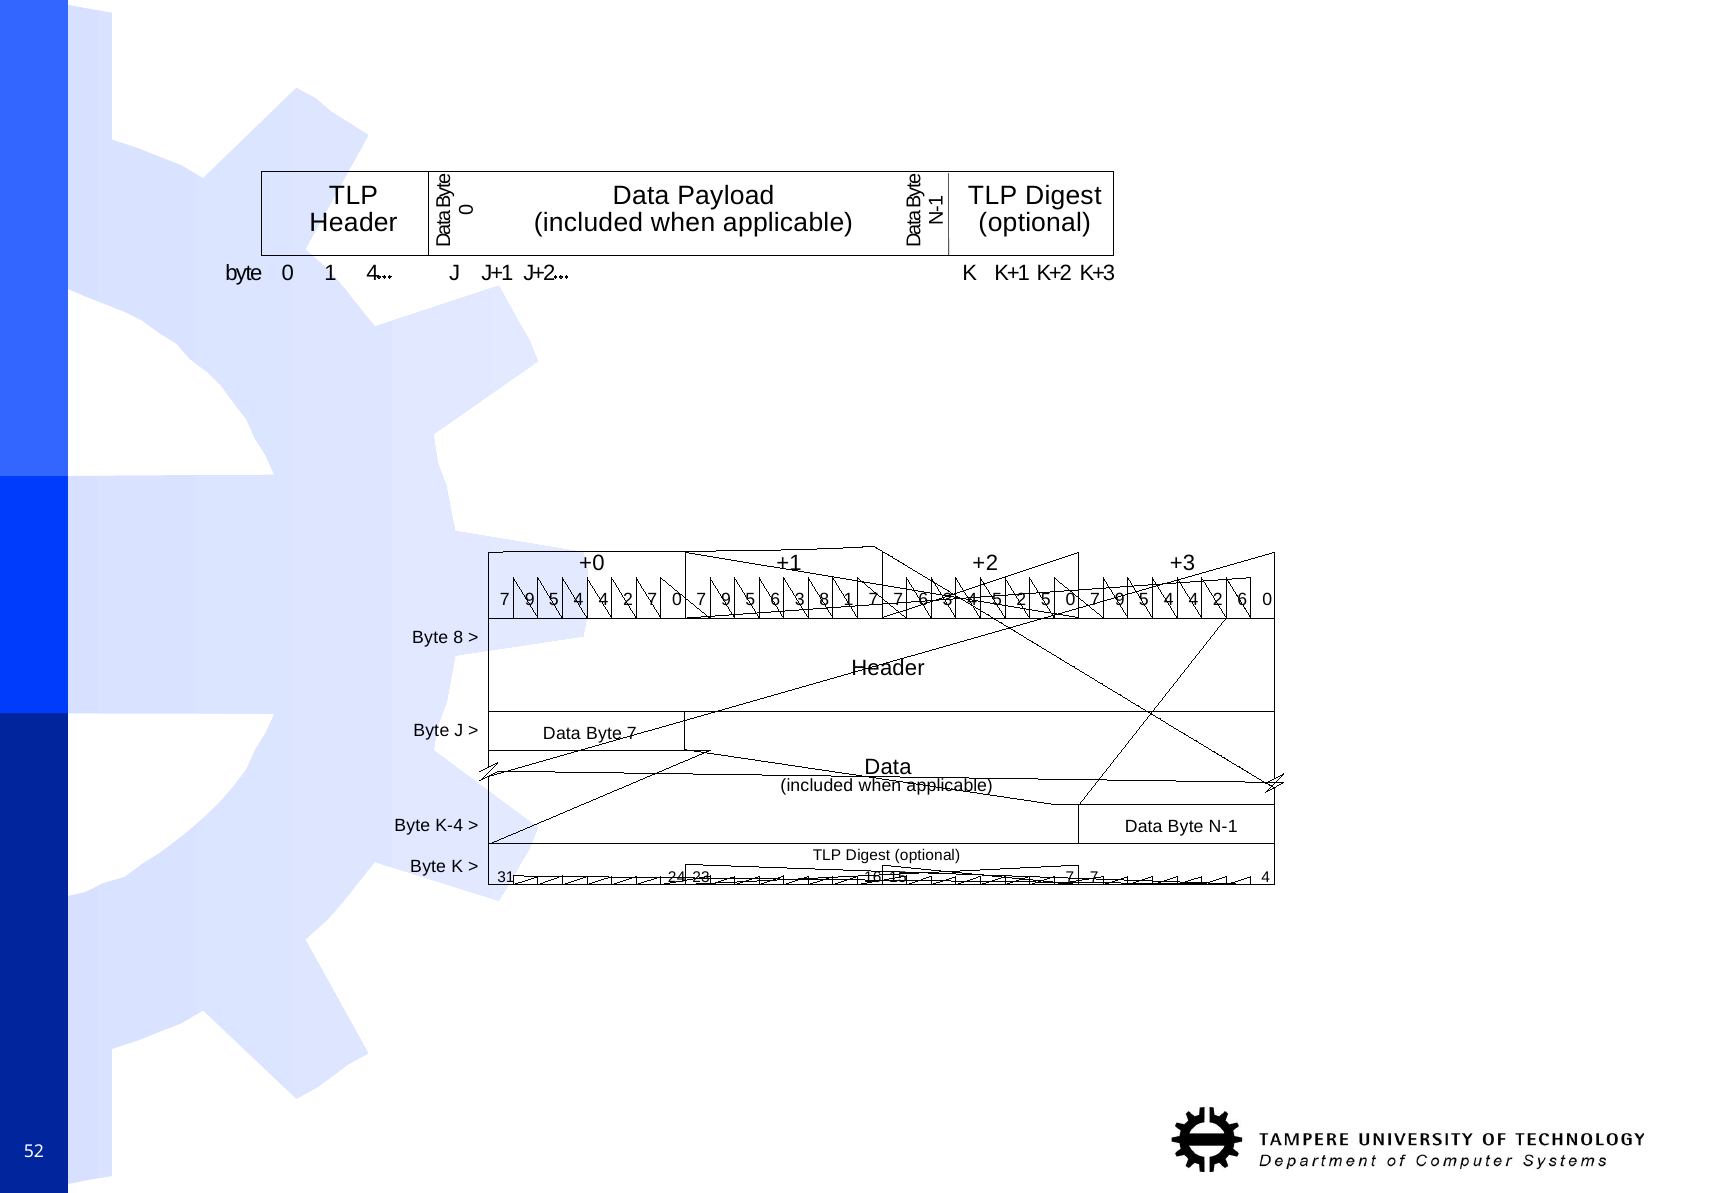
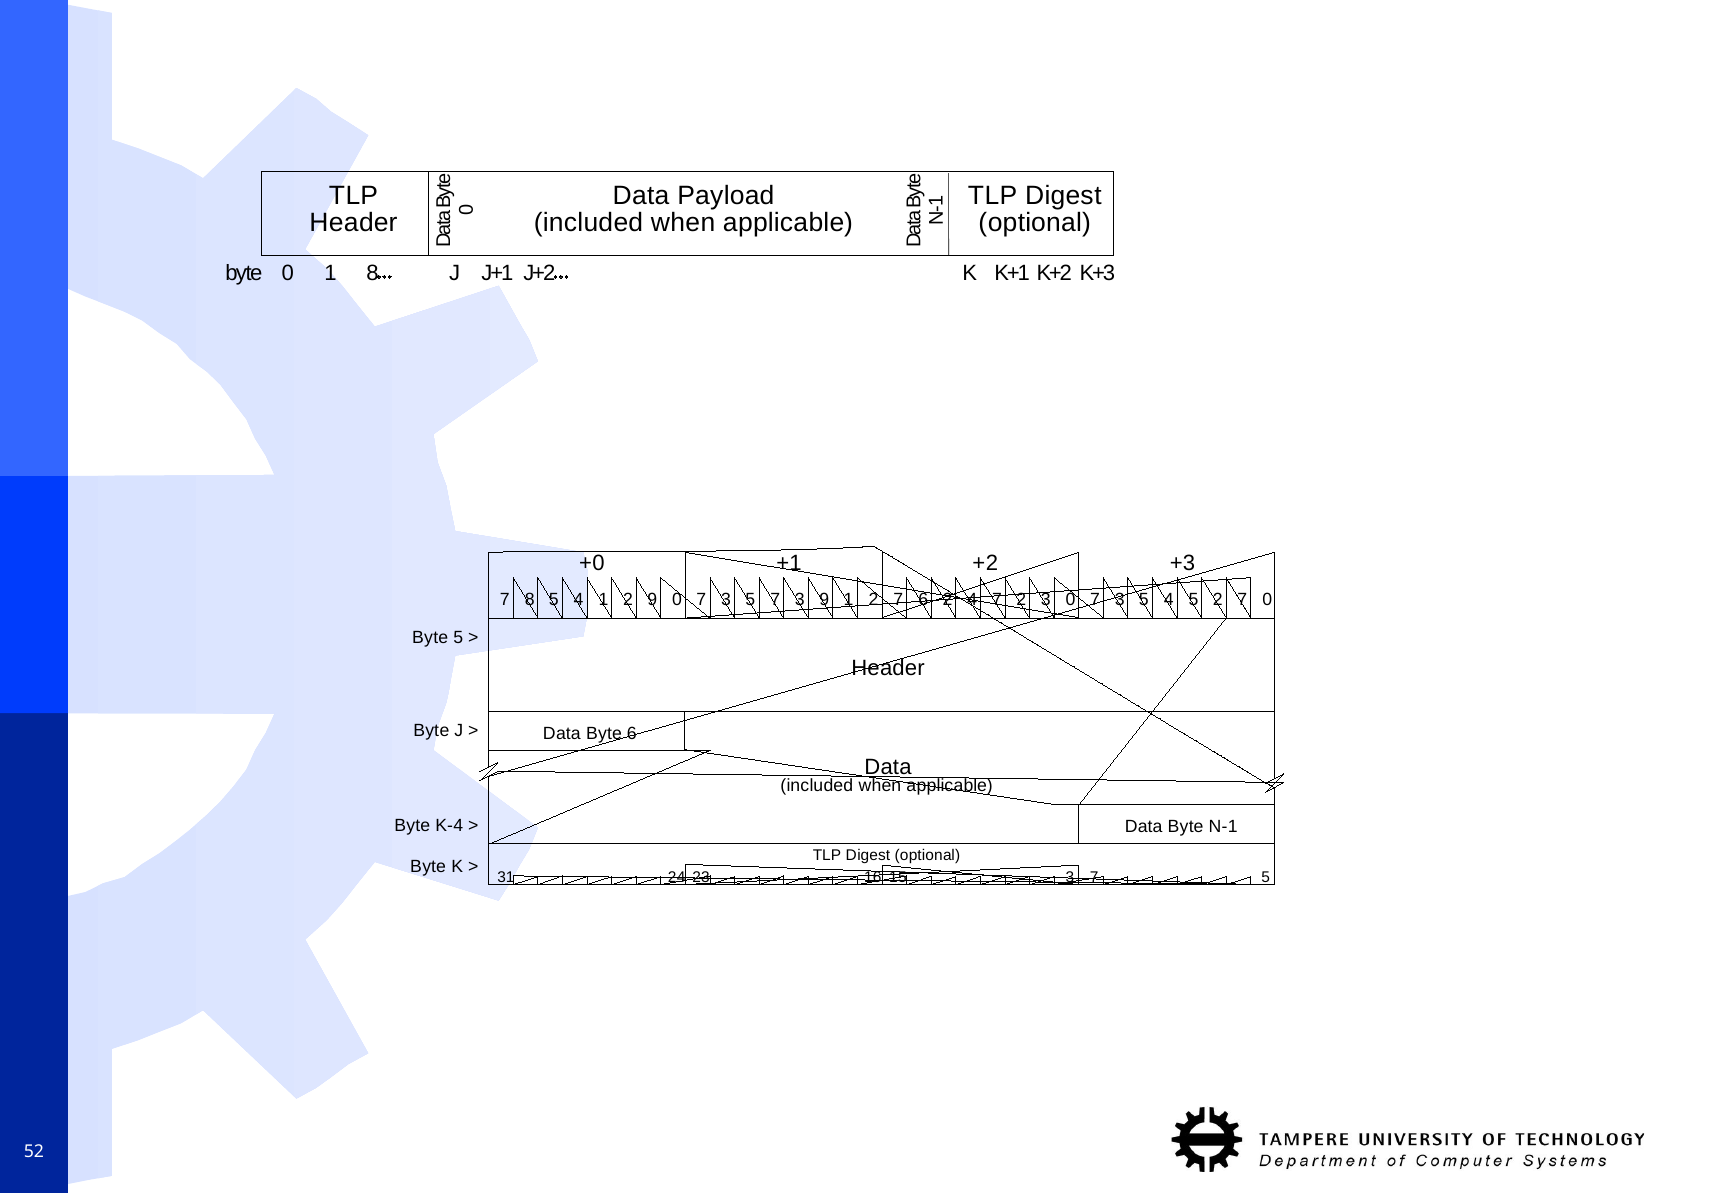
1 4: 4 -> 8
9 at (530, 600): 9 -> 8
4 at (603, 600): 4 -> 1
2 7: 7 -> 9
9 at (726, 600): 9 -> 3
5 6: 6 -> 7
3 8: 8 -> 9
7 at (873, 600): 7 -> 2
7 6 3: 3 -> 2
4 5: 5 -> 7
2 5: 5 -> 3
9 at (1120, 600): 9 -> 3
4 at (1193, 600): 4 -> 5
6 at (1242, 600): 6 -> 7
8 at (458, 638): 8 -> 5
7 at (632, 734): 7 -> 6
7 at (1070, 877): 7 -> 3
7 4: 4 -> 5
